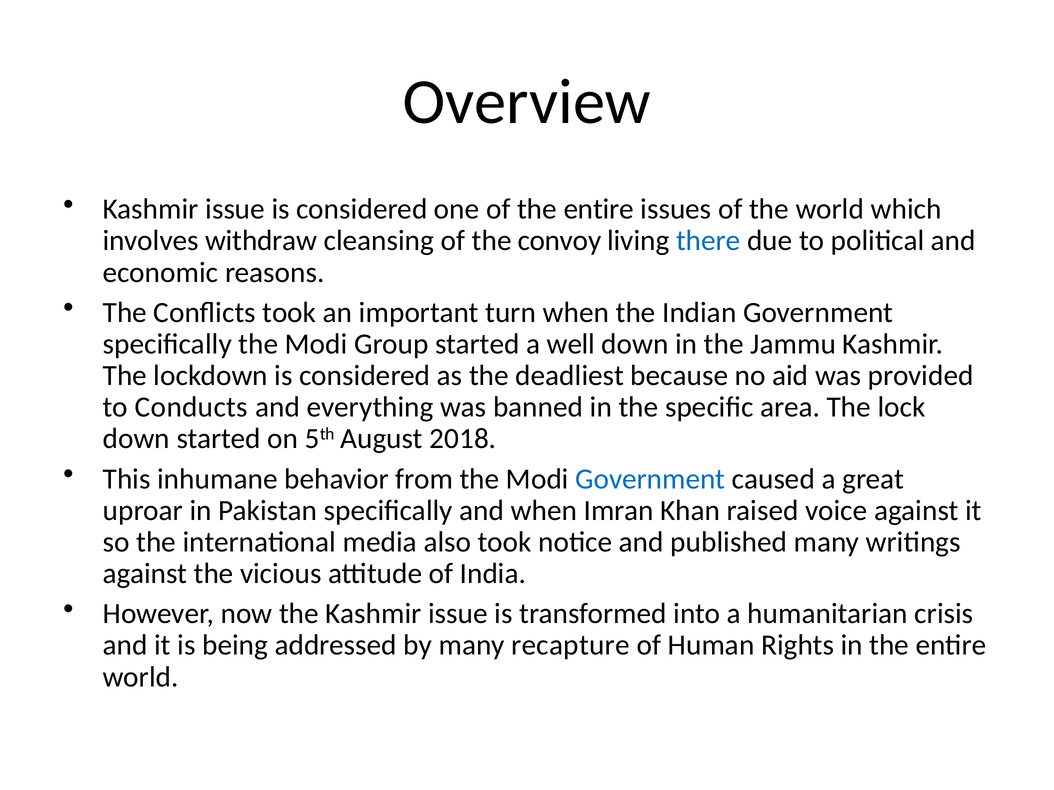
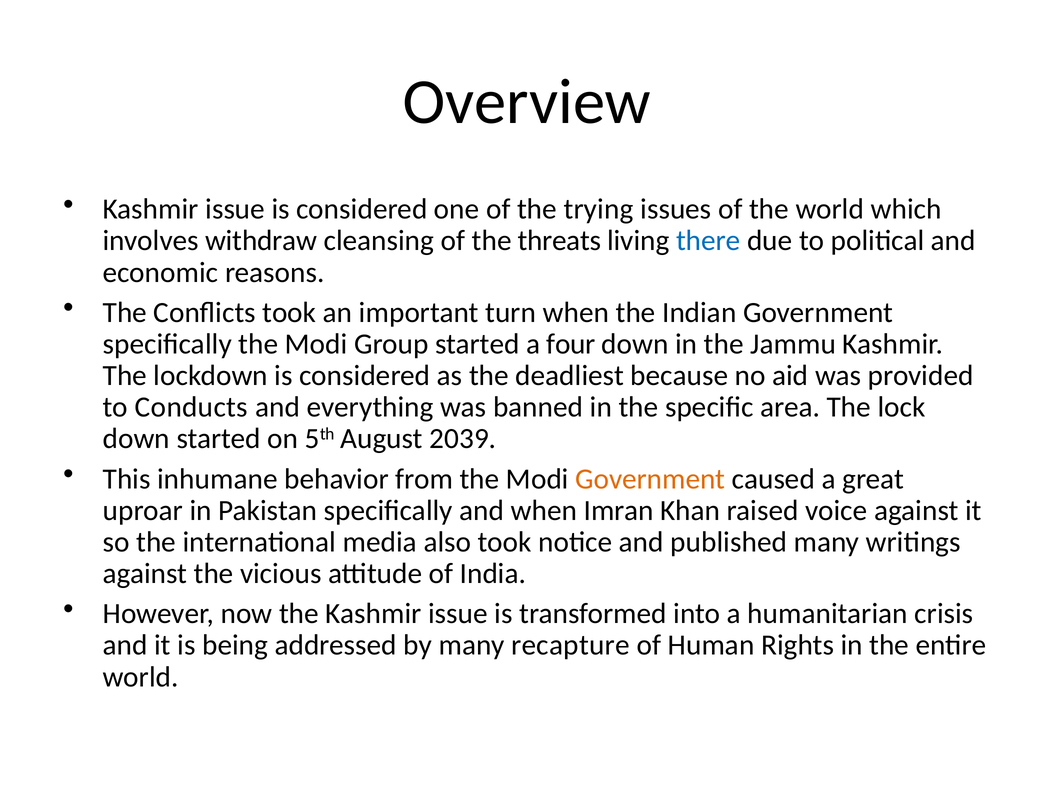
of the entire: entire -> trying
convoy: convoy -> threats
well: well -> four
2018: 2018 -> 2039
Government at (650, 479) colour: blue -> orange
